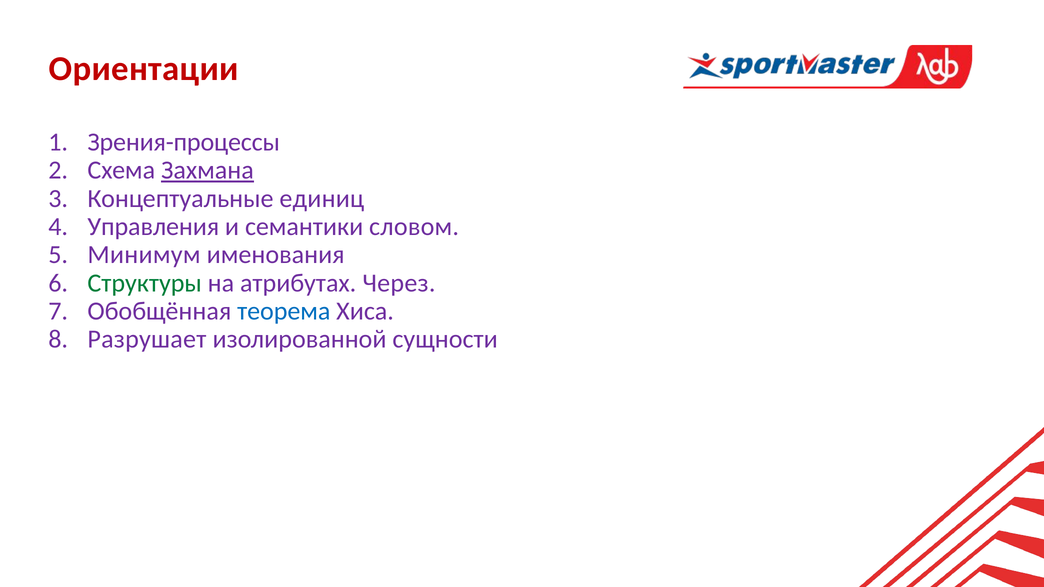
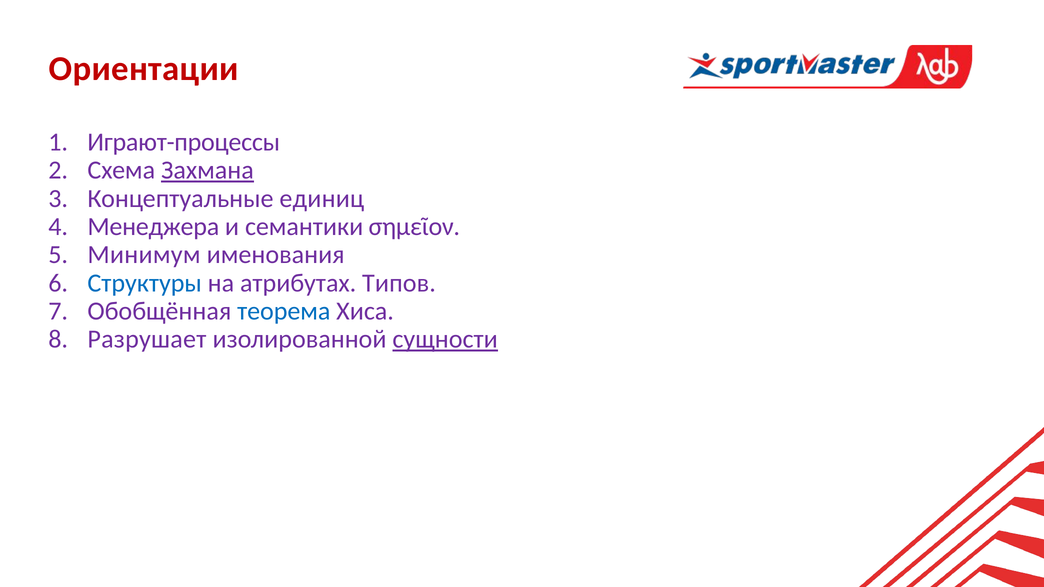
Зрения-процессы: Зрения-процессы -> Играют-процессы
Управления: Управления -> Менеджера
словом: словом -> σημεῖον
Структуры colour: green -> blue
Через: Через -> Типов
сущности underline: none -> present
